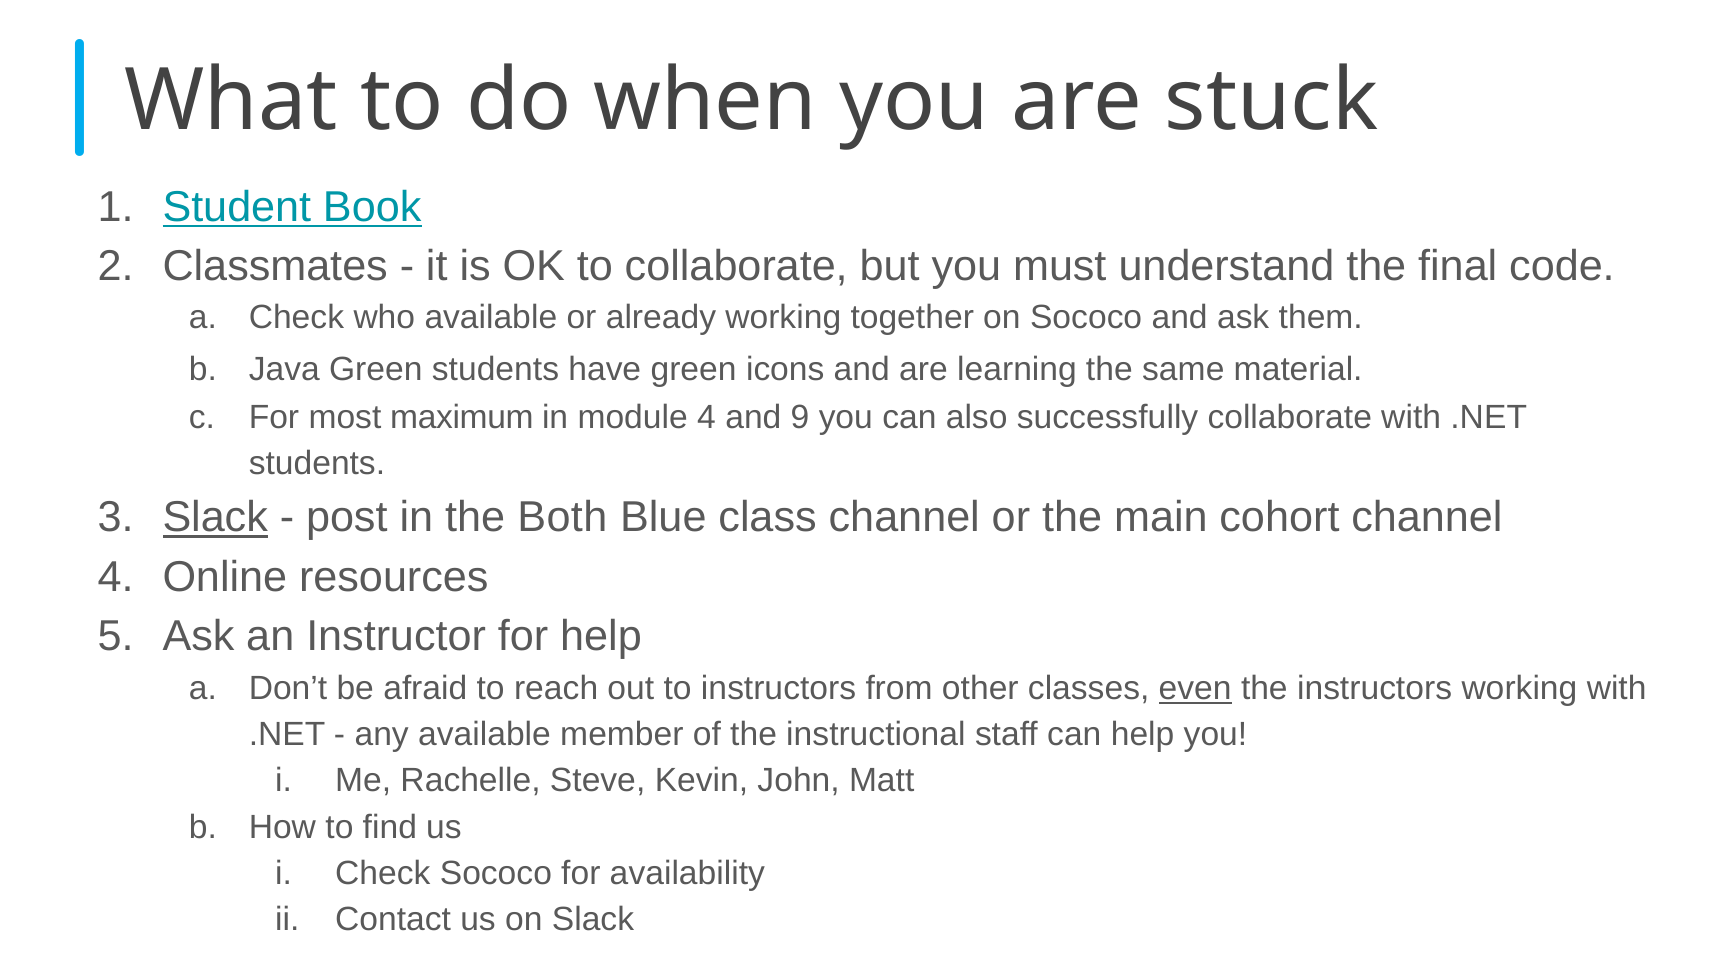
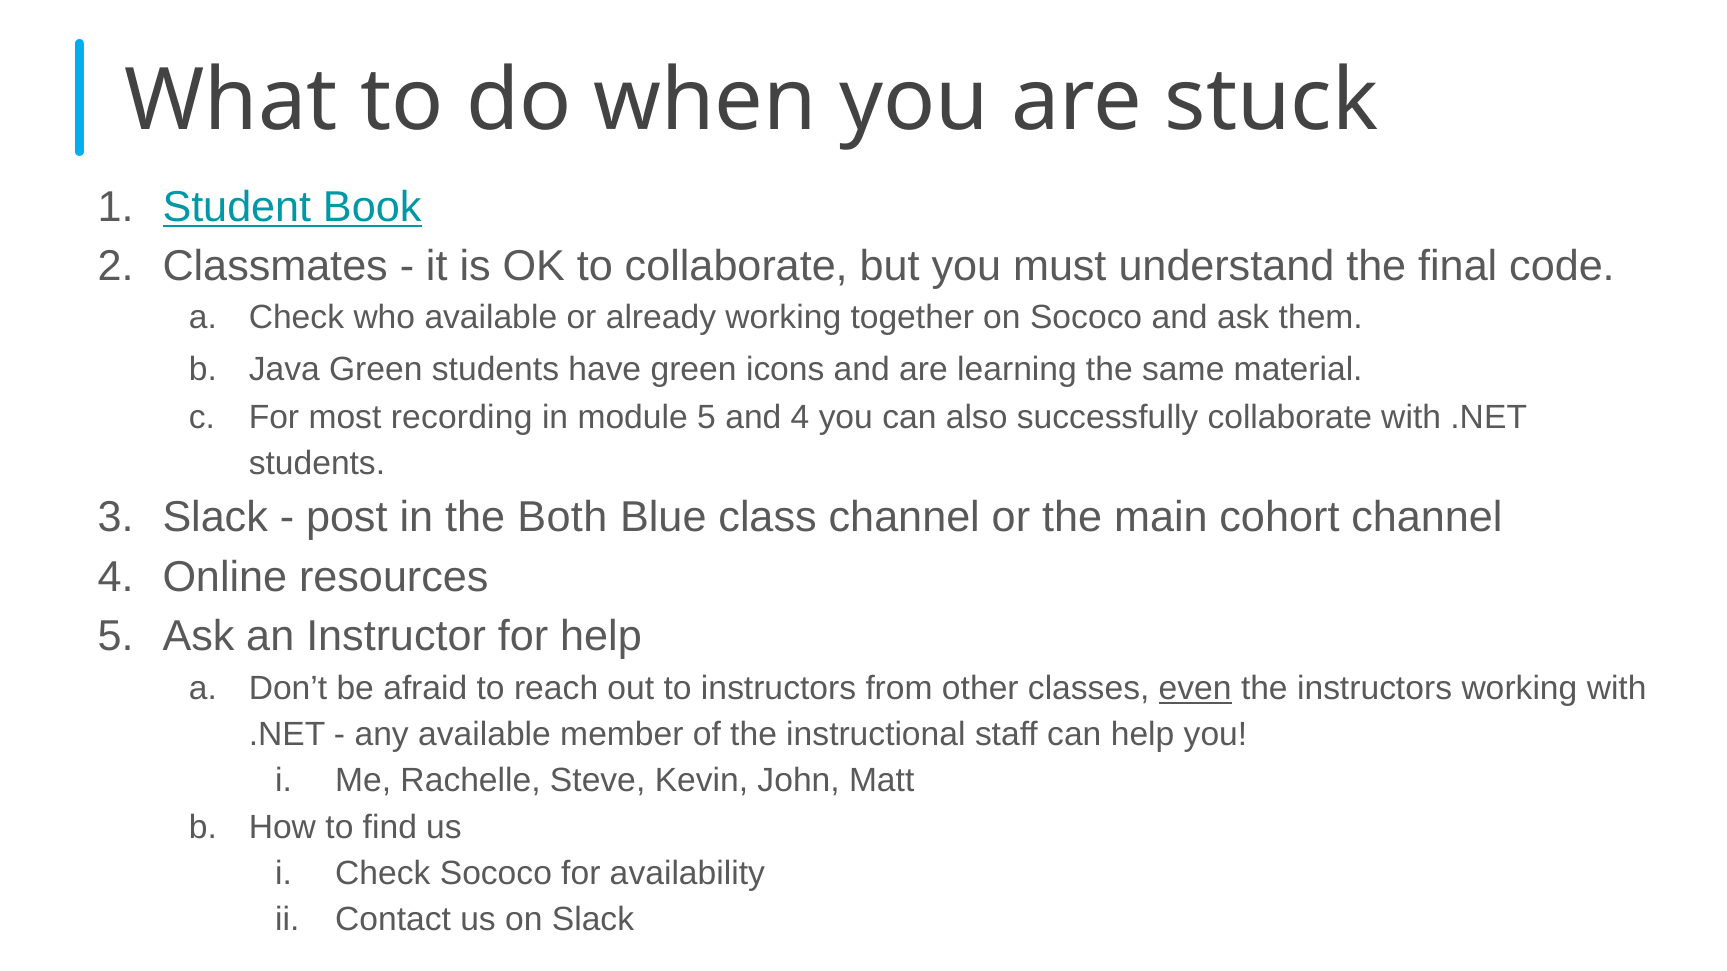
maximum: maximum -> recording
module 4: 4 -> 5
and 9: 9 -> 4
Slack at (215, 518) underline: present -> none
